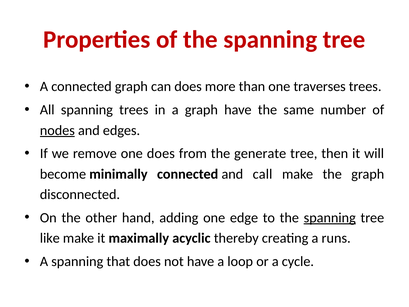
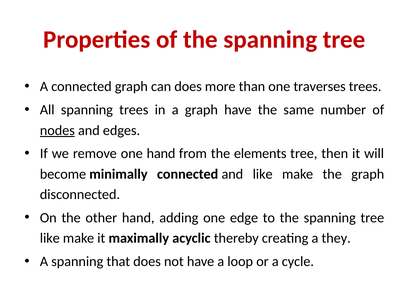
one does: does -> hand
generate: generate -> elements
and call: call -> like
spanning at (330, 218) underline: present -> none
runs: runs -> they
